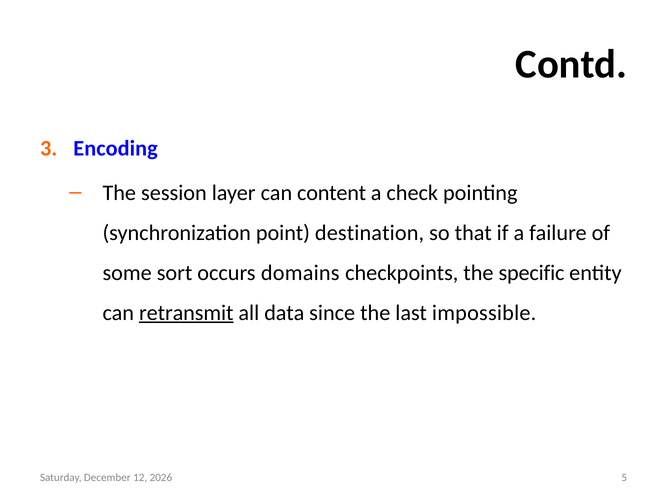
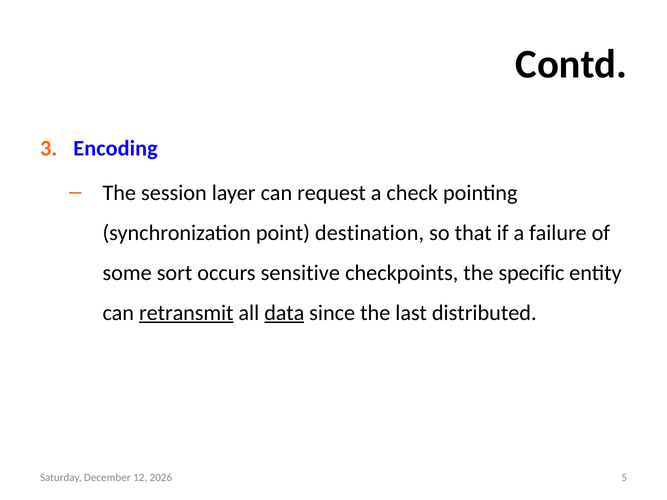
content: content -> request
domains: domains -> sensitive
data underline: none -> present
impossible: impossible -> distributed
